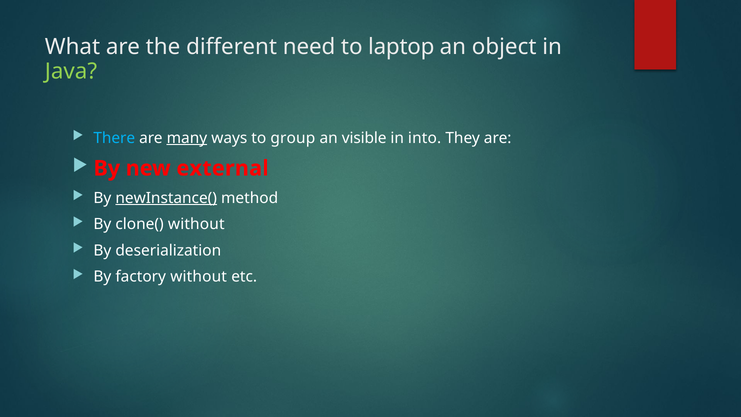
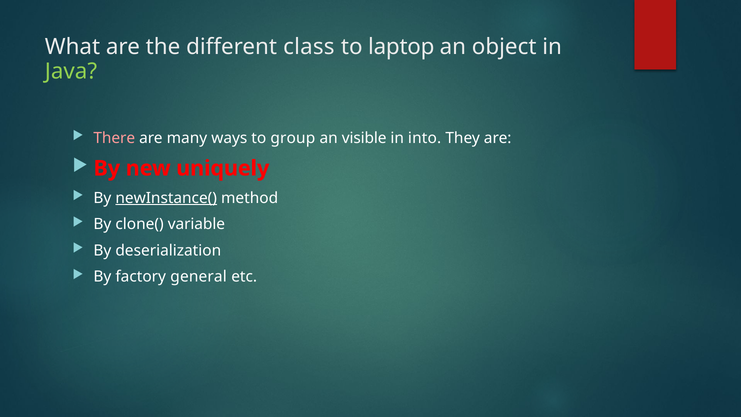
need: need -> class
There colour: light blue -> pink
many underline: present -> none
external: external -> uniquely
clone( without: without -> variable
factory without: without -> general
